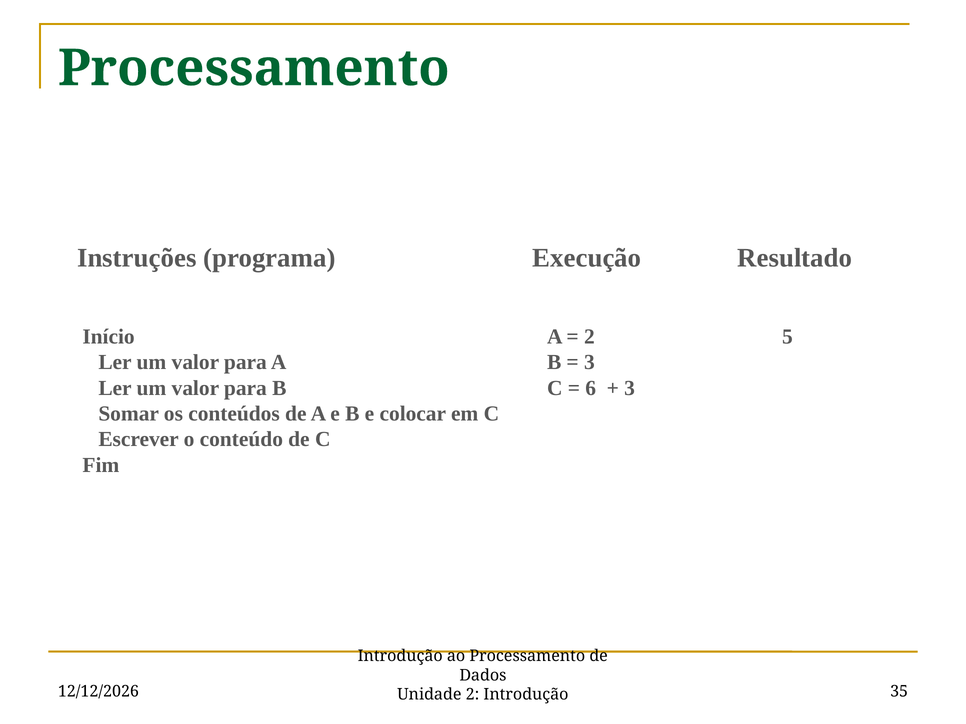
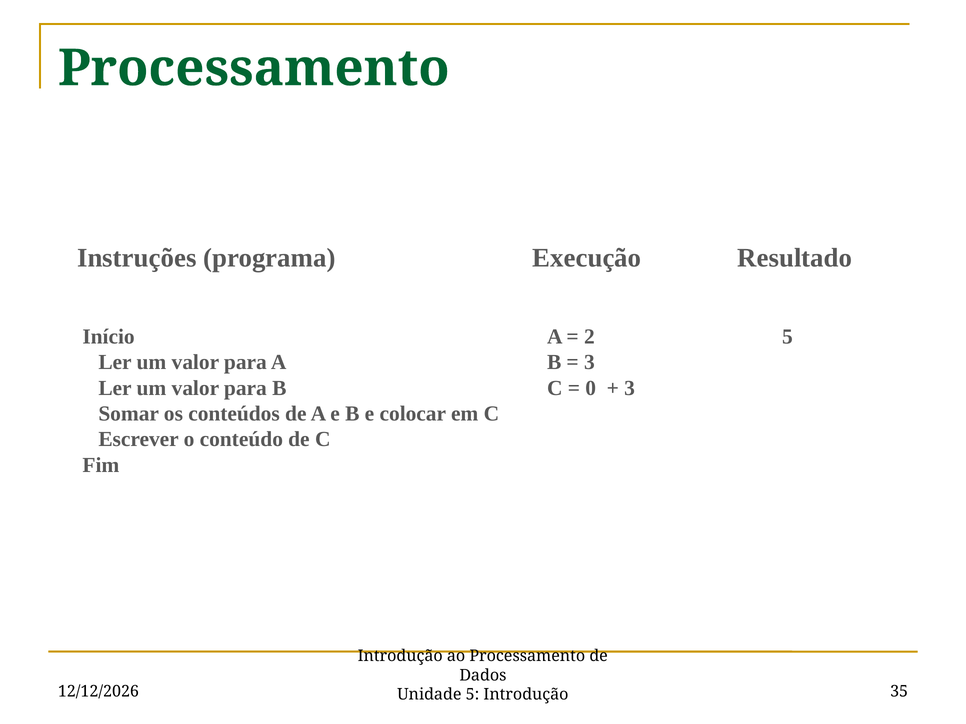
6: 6 -> 0
Unidade 2: 2 -> 5
